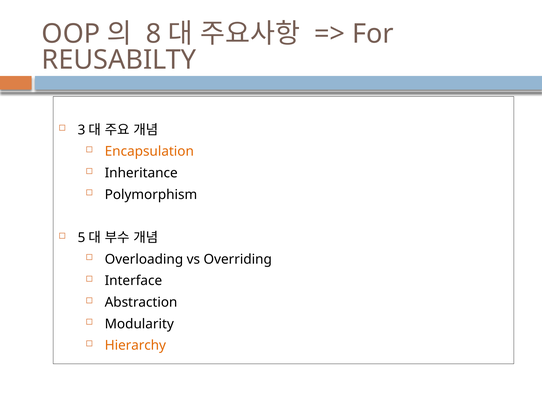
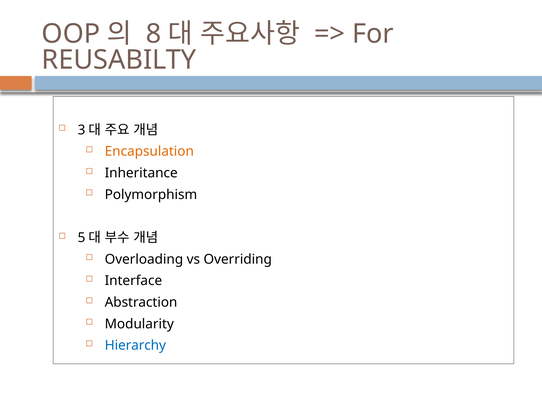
Hierarchy colour: orange -> blue
